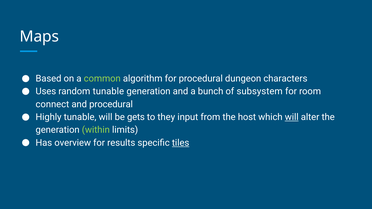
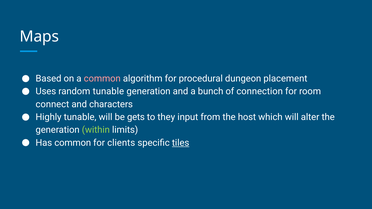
common at (102, 79) colour: light green -> pink
characters: characters -> placement
subsystem: subsystem -> connection
and procedural: procedural -> characters
will at (292, 117) underline: present -> none
Has overview: overview -> common
results: results -> clients
